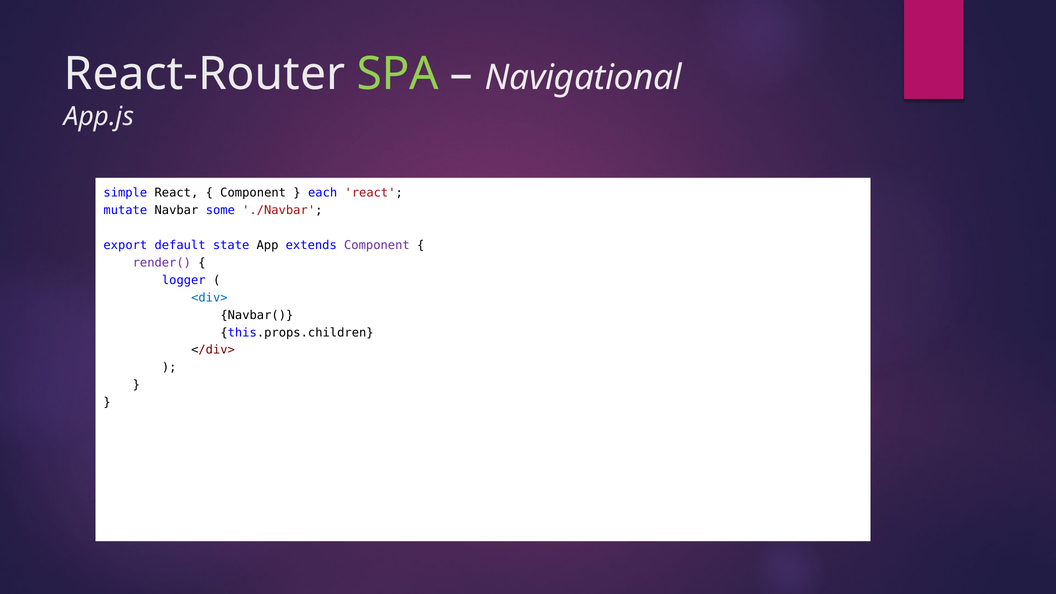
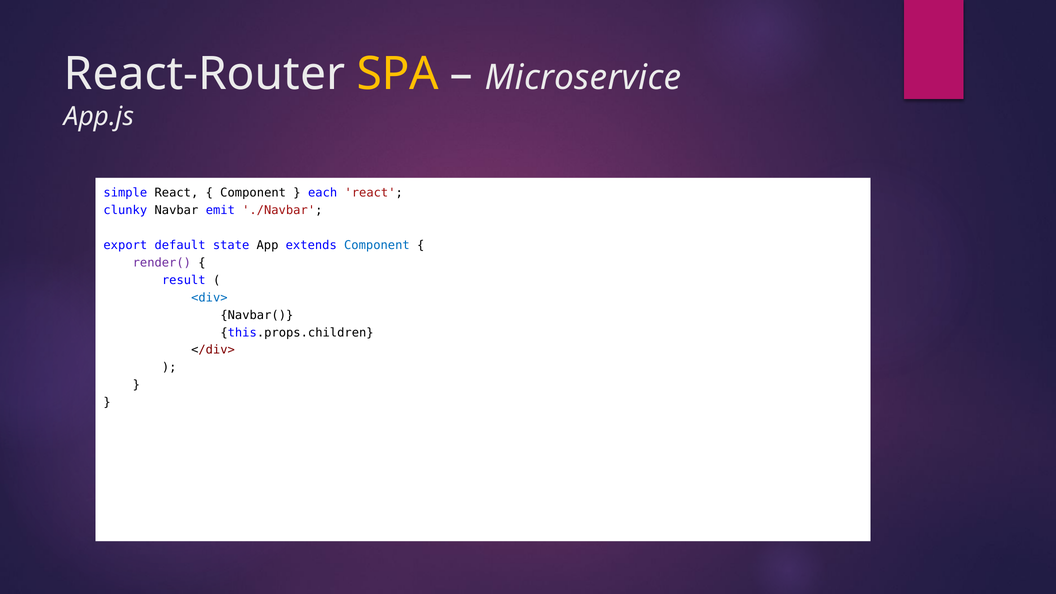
SPA colour: light green -> yellow
Navigational: Navigational -> Microservice
mutate: mutate -> clunky
some: some -> emit
Component at (377, 245) colour: purple -> blue
logger: logger -> result
